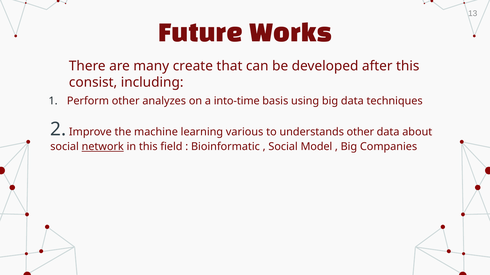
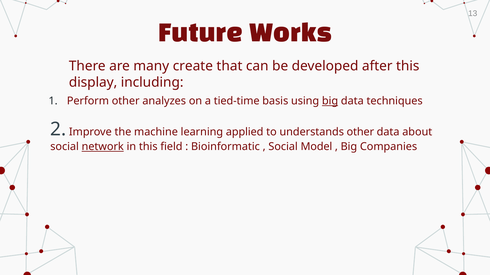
consist: consist -> display
into-time: into-time -> tied-time
big at (330, 101) underline: none -> present
various: various -> applied
